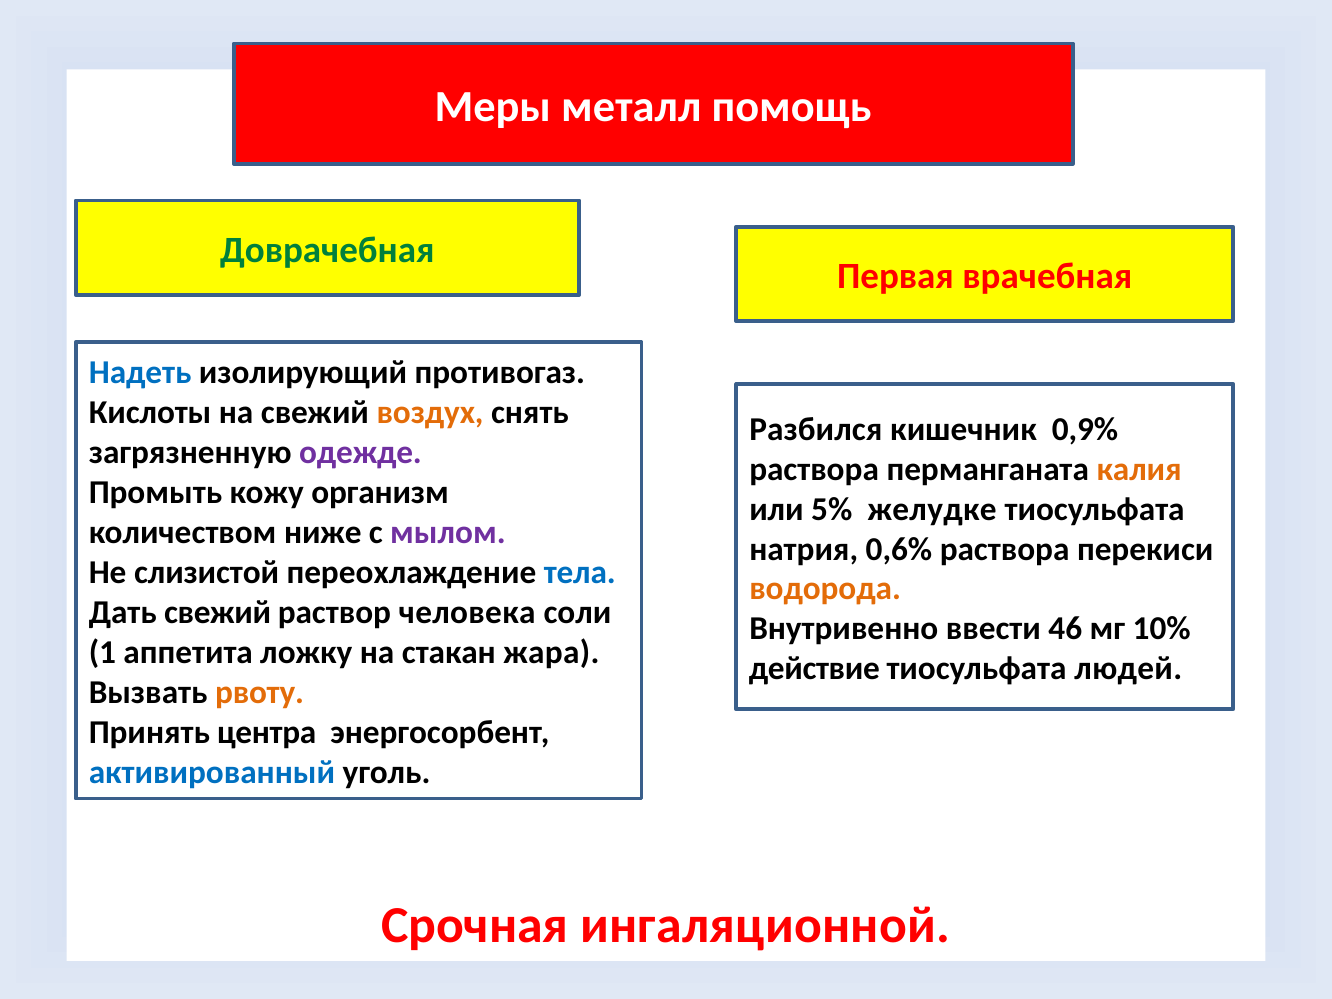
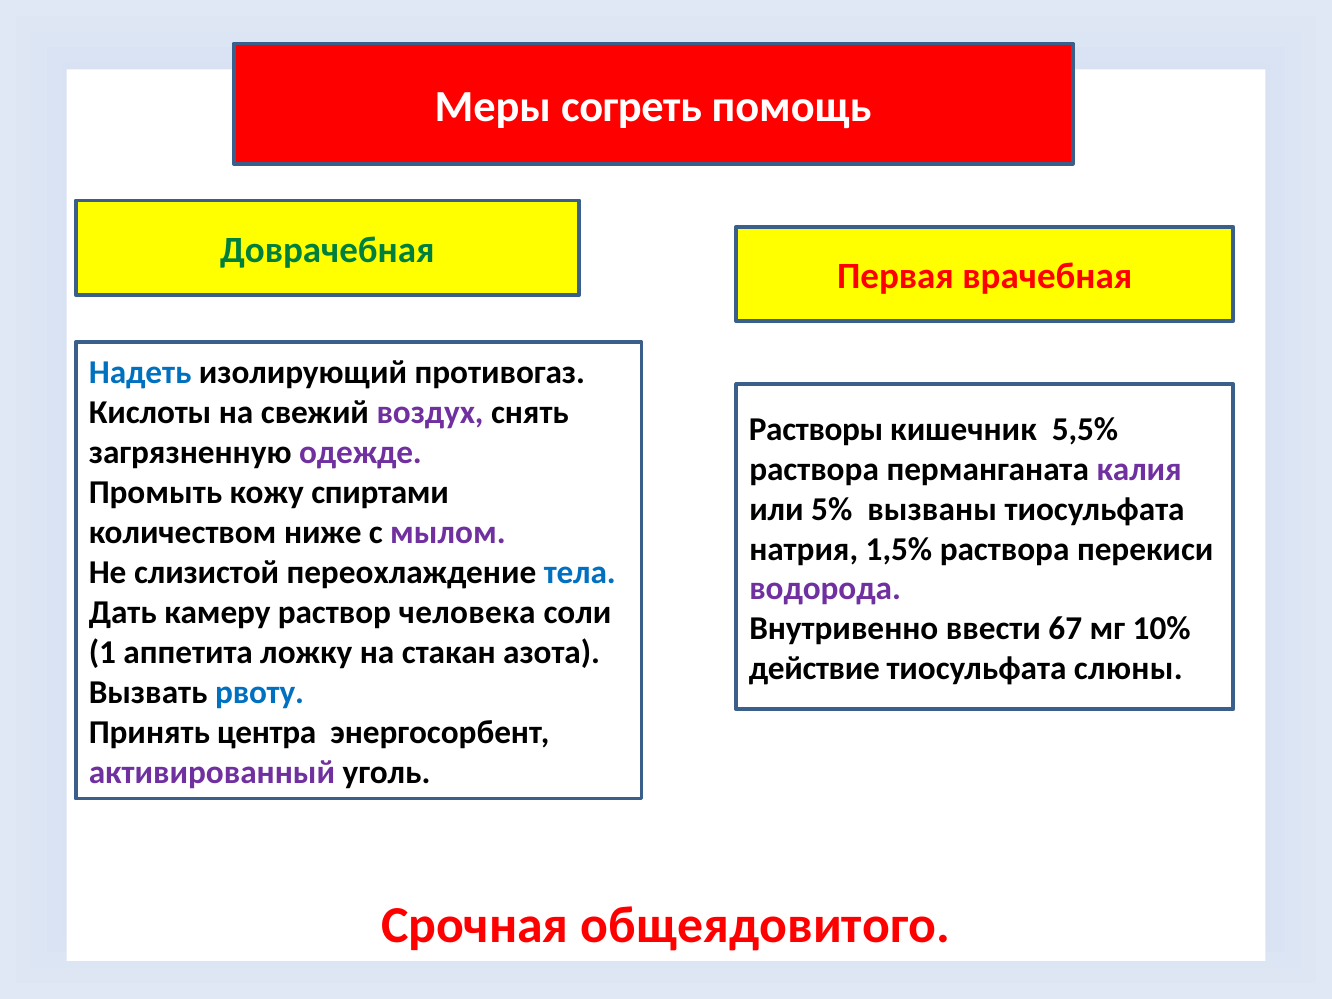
металл: металл -> согреть
воздух colour: orange -> purple
Разбился: Разбился -> Растворы
0,9%: 0,9% -> 5,5%
калия colour: orange -> purple
организм: организм -> спиртами
желудке: желудке -> вызваны
0,6%: 0,6% -> 1,5%
водорода colour: orange -> purple
Дать свежий: свежий -> камеру
46: 46 -> 67
жара: жара -> азота
людей: людей -> слюны
рвоту colour: orange -> blue
активированный colour: blue -> purple
ингаляционной: ингаляционной -> общеядовитого
